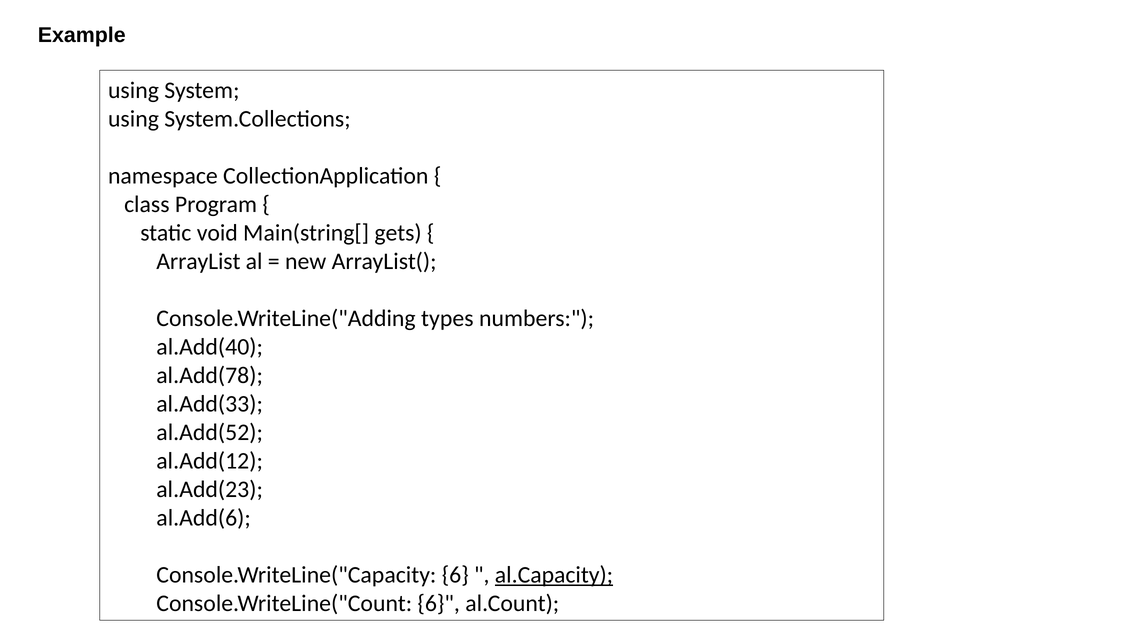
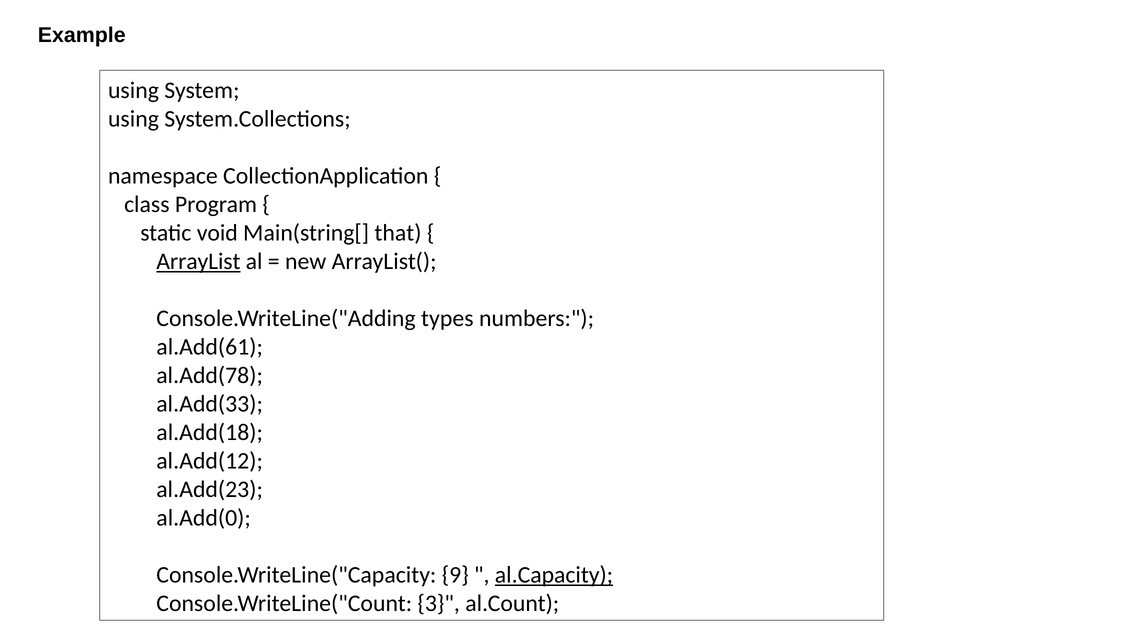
gets: gets -> that
ArrayList underline: none -> present
al.Add(40: al.Add(40 -> al.Add(61
al.Add(52: al.Add(52 -> al.Add(18
al.Add(6: al.Add(6 -> al.Add(0
Console.WriteLine("Capacity 6: 6 -> 9
Console.WriteLine("Count 6: 6 -> 3
